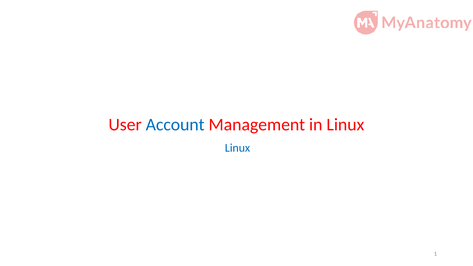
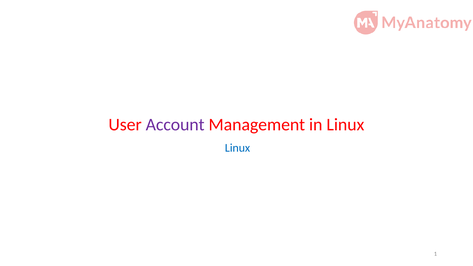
Account colour: blue -> purple
